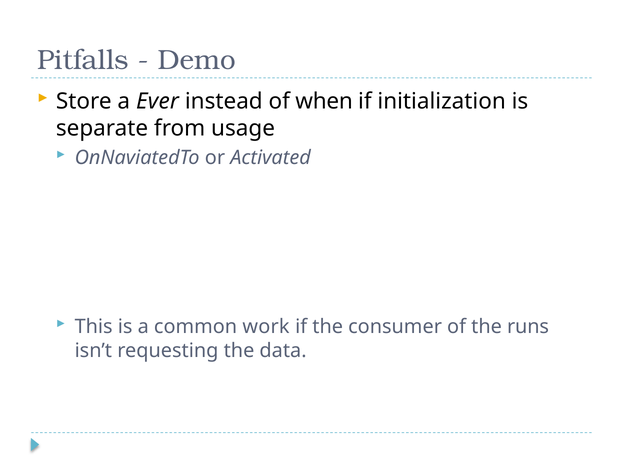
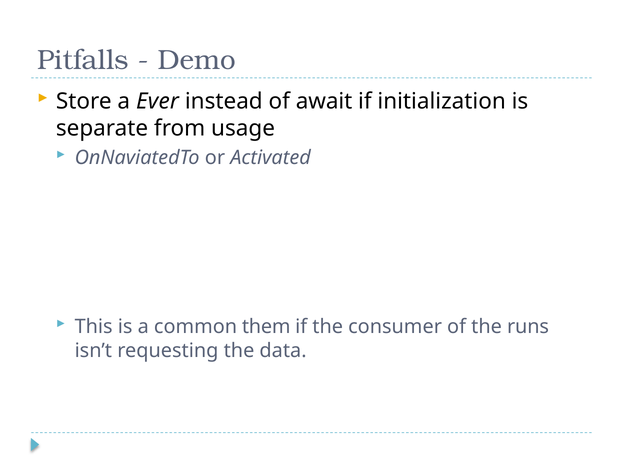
when: when -> await
work: work -> them
